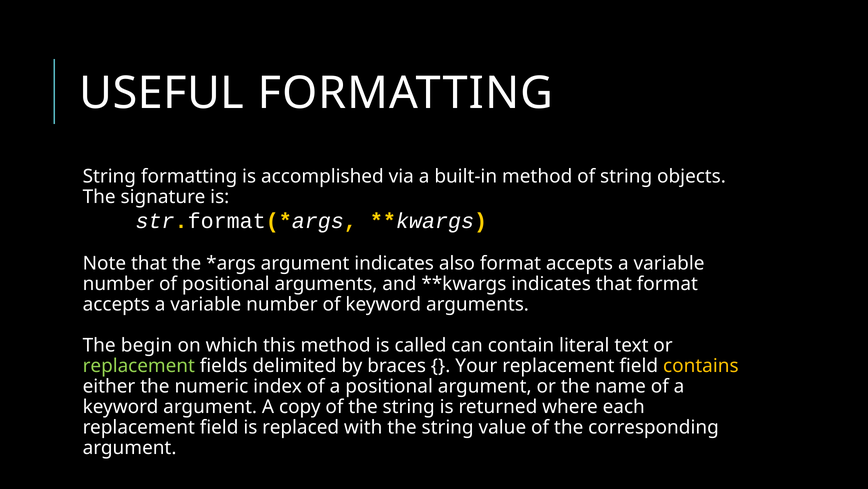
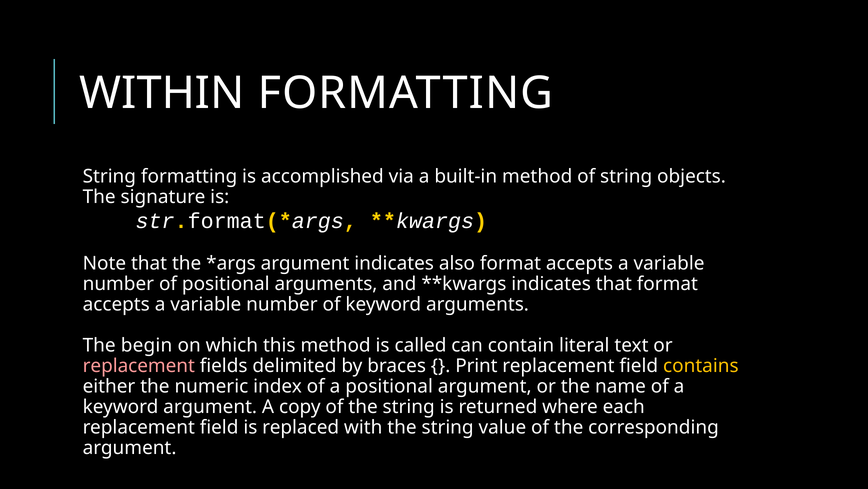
USEFUL: USEFUL -> WITHIN
replacement at (139, 365) colour: light green -> pink
Your: Your -> Print
